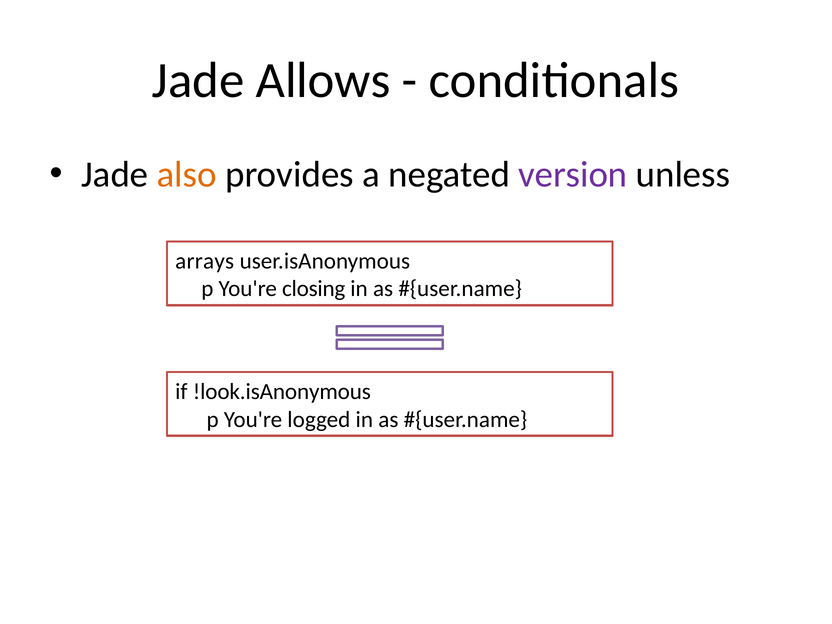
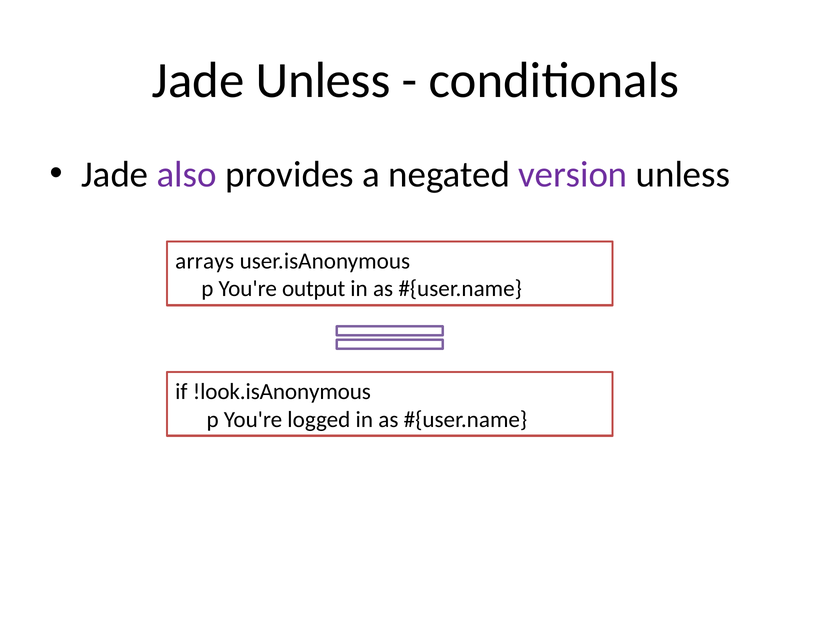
Jade Allows: Allows -> Unless
also colour: orange -> purple
closing: closing -> output
